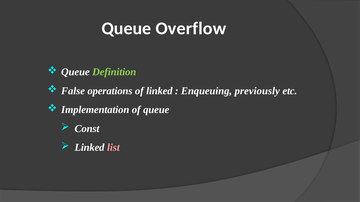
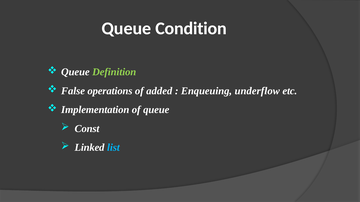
Overflow: Overflow -> Condition
of linked: linked -> added
previously: previously -> underflow
list colour: pink -> light blue
